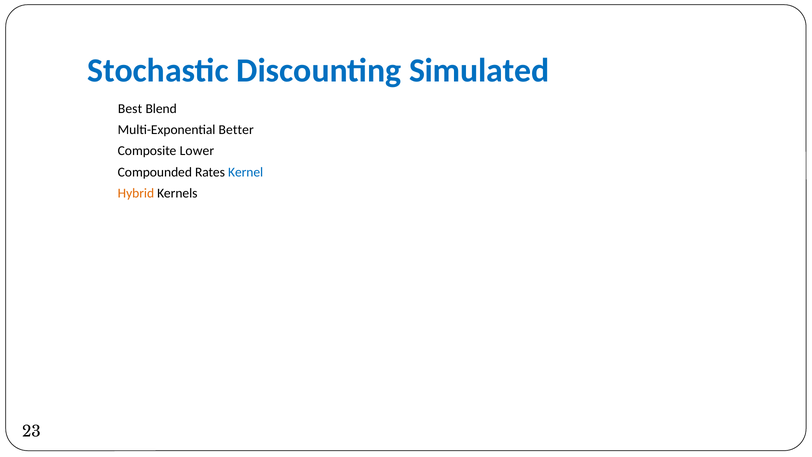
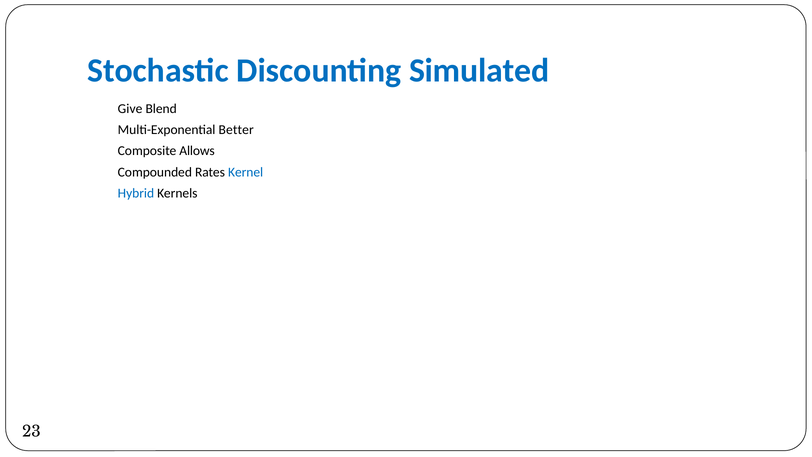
Best: Best -> Give
Lower: Lower -> Allows
Hybrid colour: orange -> blue
